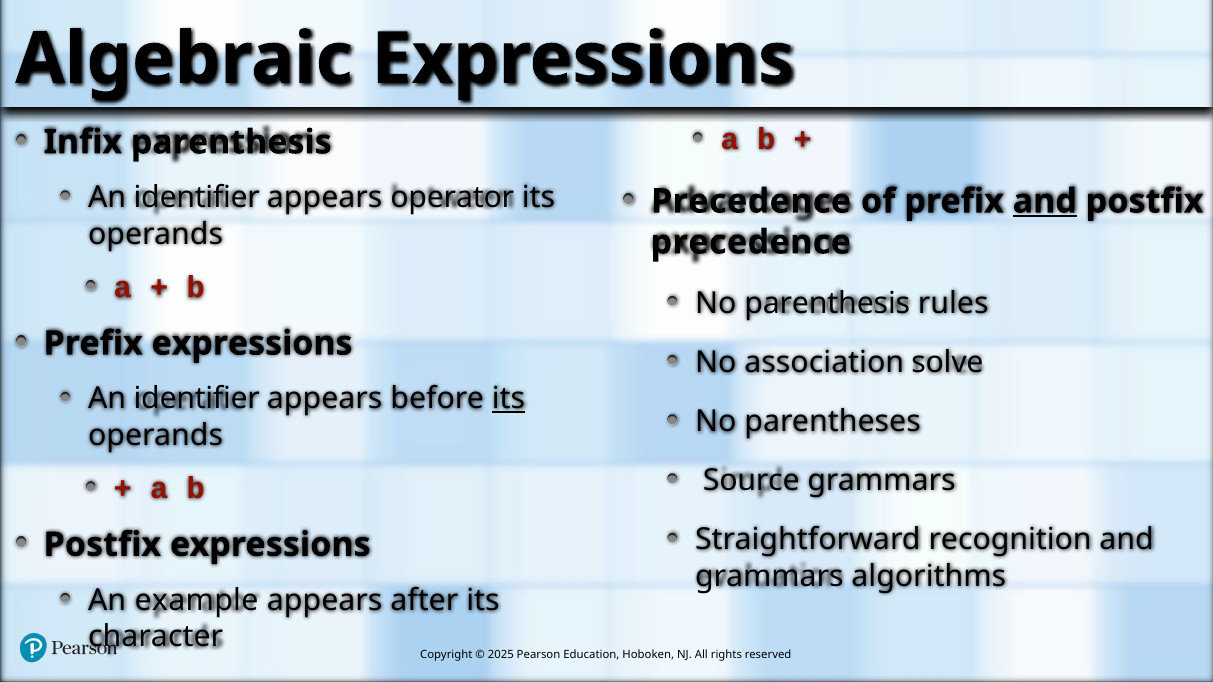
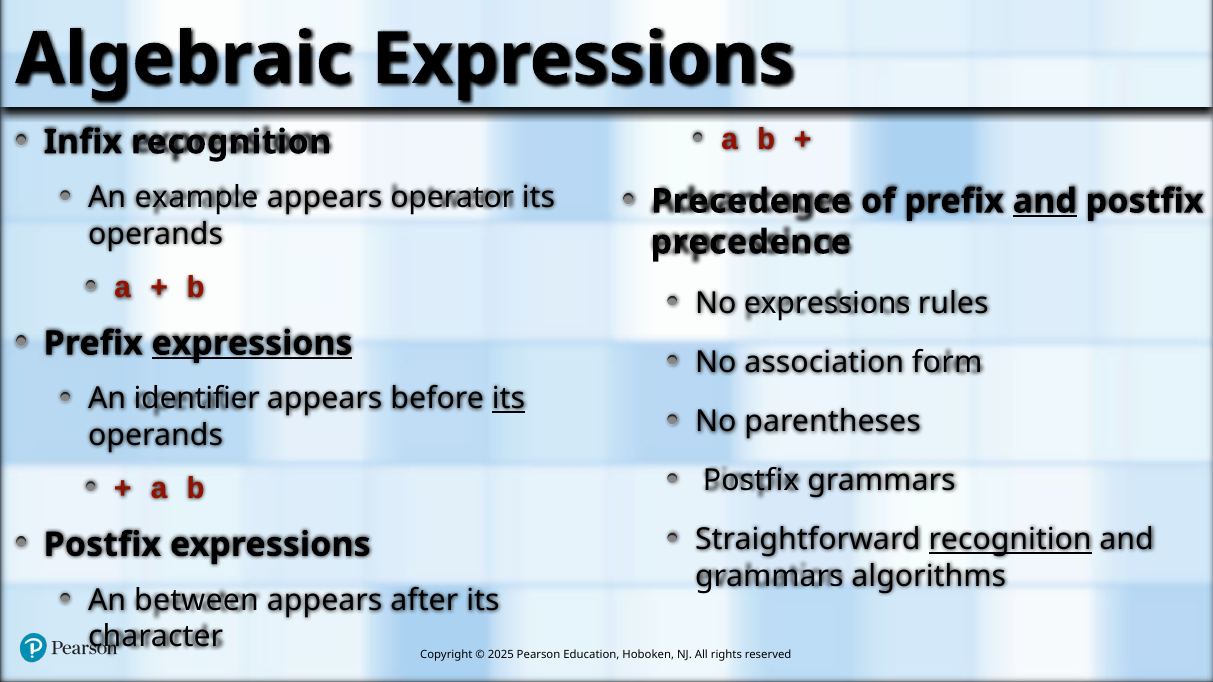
Infix parenthesis: parenthesis -> recognition
identifier at (197, 198): identifier -> example
No parenthesis: parenthesis -> expressions
expressions at (252, 344) underline: none -> present
solve: solve -> form
Source at (751, 481): Source -> Postfix
recognition at (1010, 540) underline: none -> present
example: example -> between
